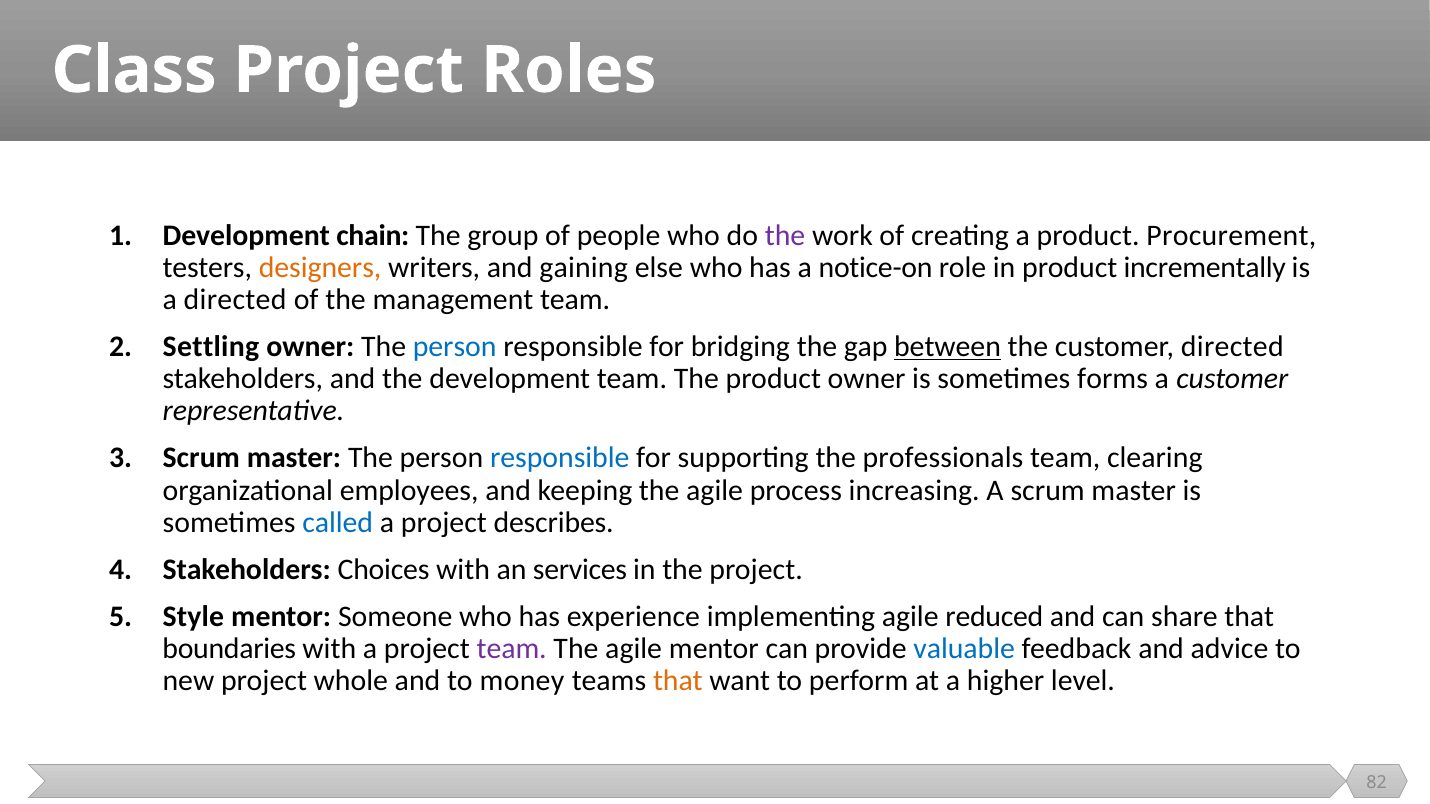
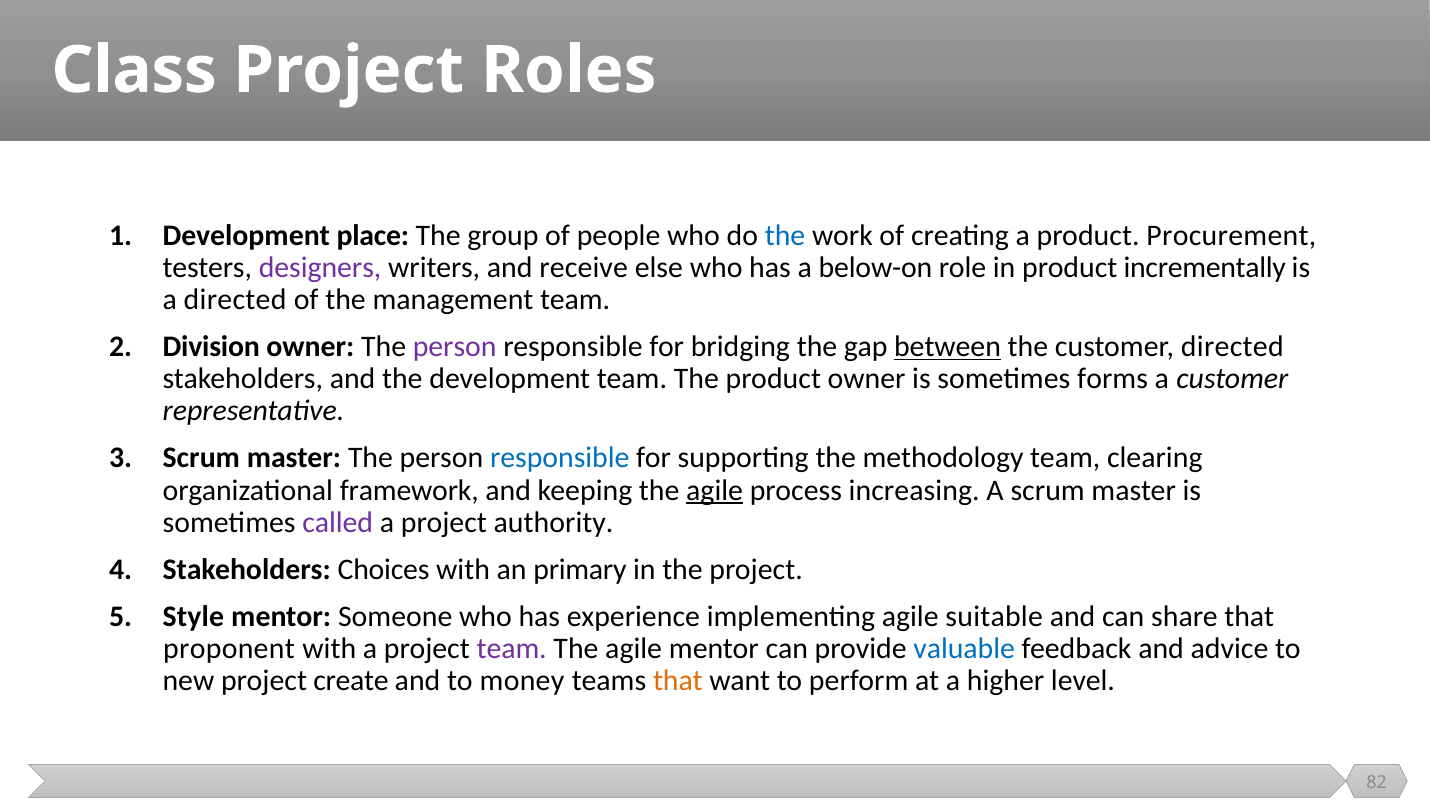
chain: chain -> place
the at (785, 235) colour: purple -> blue
designers colour: orange -> purple
gaining: gaining -> receive
notice-on: notice-on -> below-on
Settling: Settling -> Division
person at (455, 347) colour: blue -> purple
professionals: professionals -> methodology
employees: employees -> framework
agile at (715, 490) underline: none -> present
called colour: blue -> purple
describes: describes -> authority
services: services -> primary
reduced: reduced -> suitable
boundaries: boundaries -> proponent
whole: whole -> create
